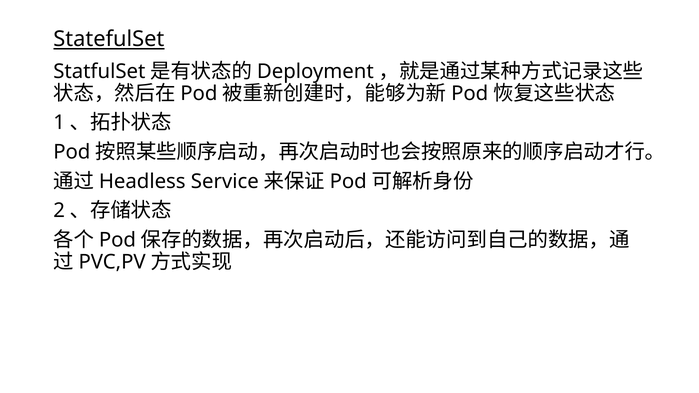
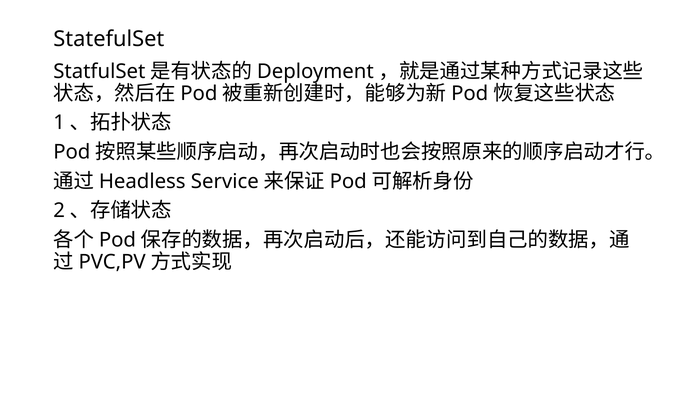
StatefulSet underline: present -> none
